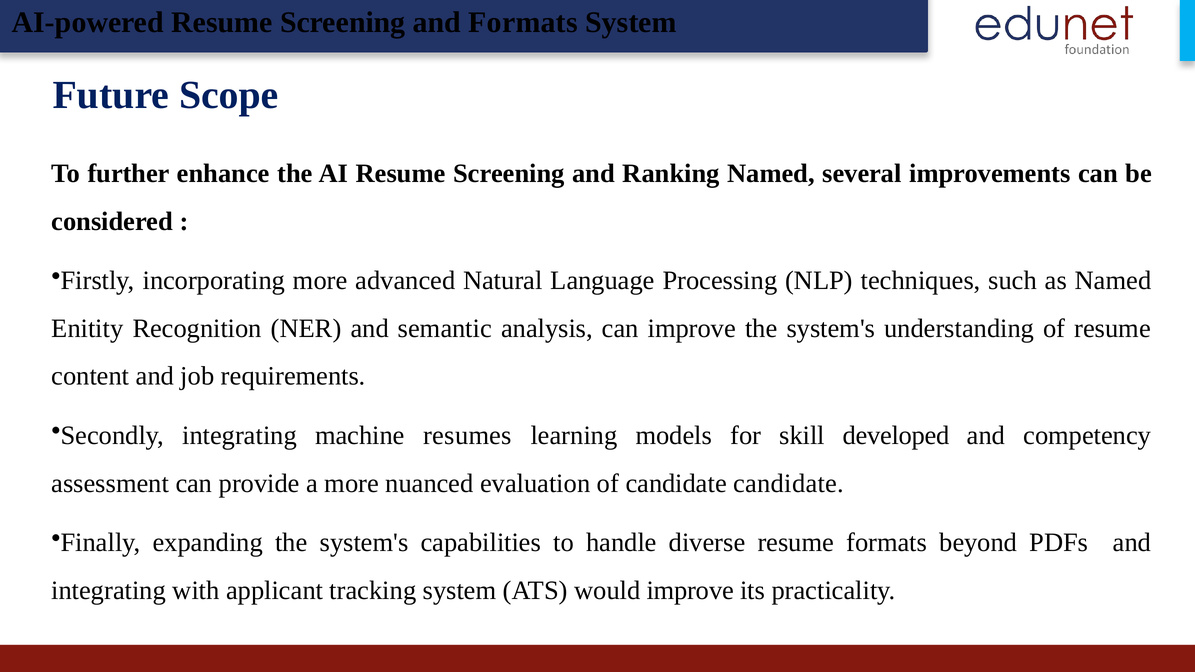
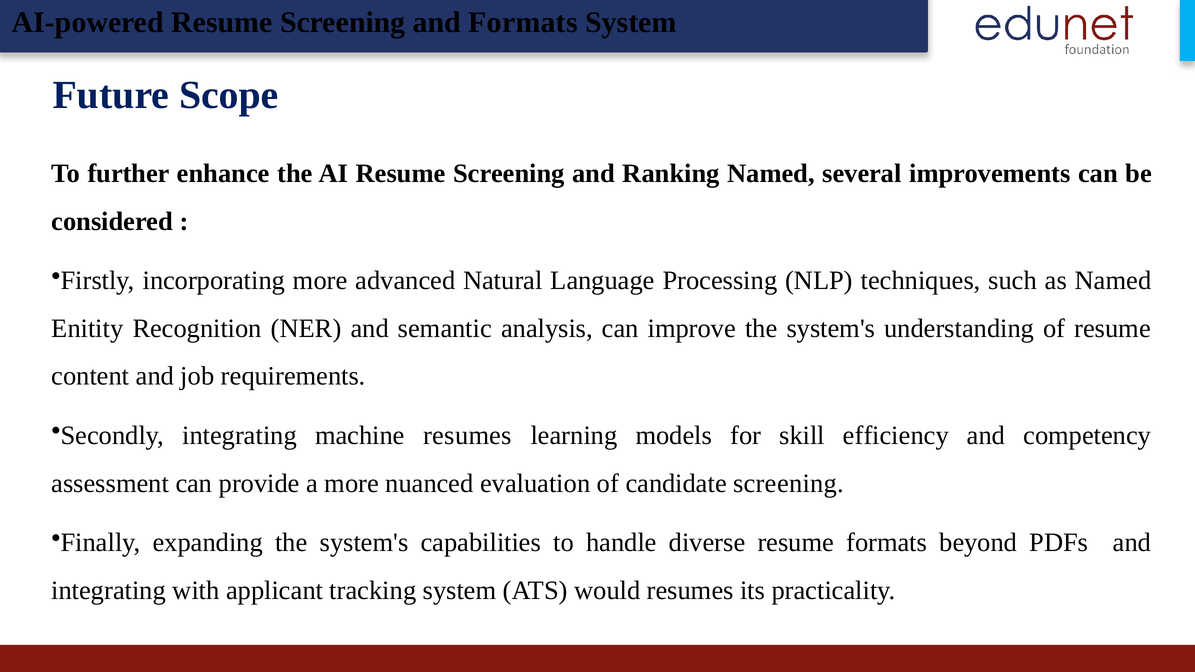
developed: developed -> efficiency
candidate candidate: candidate -> screening
would improve: improve -> resumes
